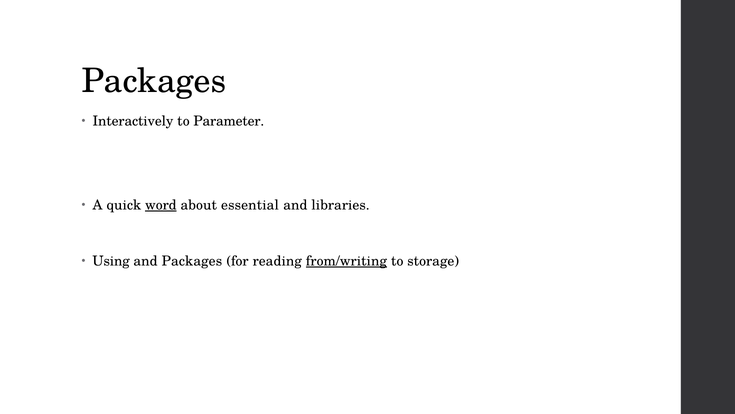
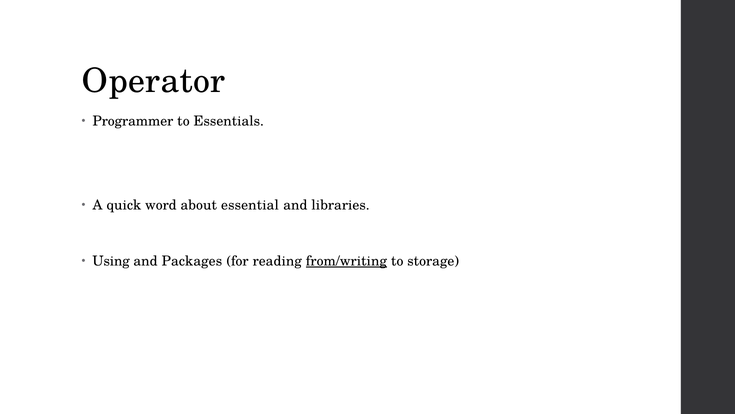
Packages at (154, 81): Packages -> Operator
Interactively: Interactively -> Programmer
Parameter: Parameter -> Essentials
word underline: present -> none
